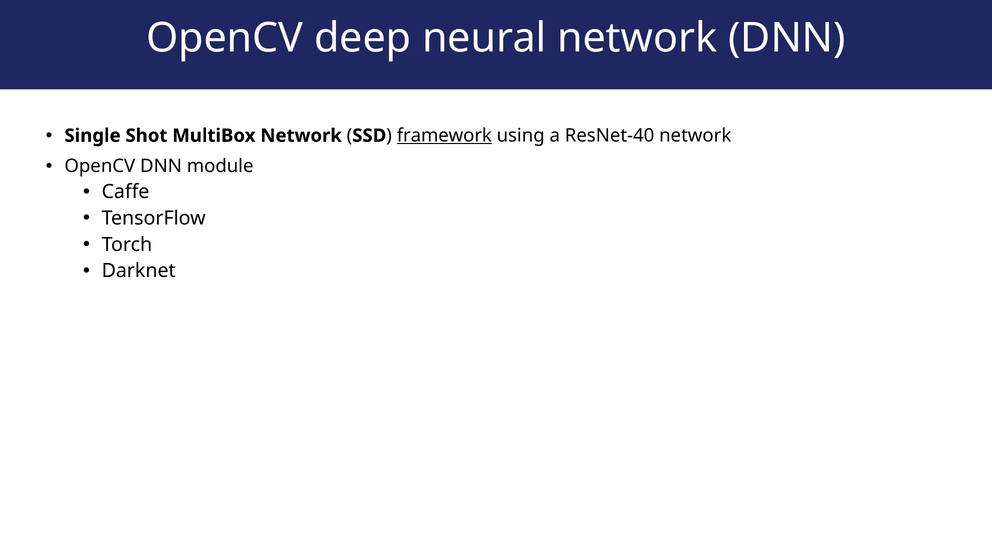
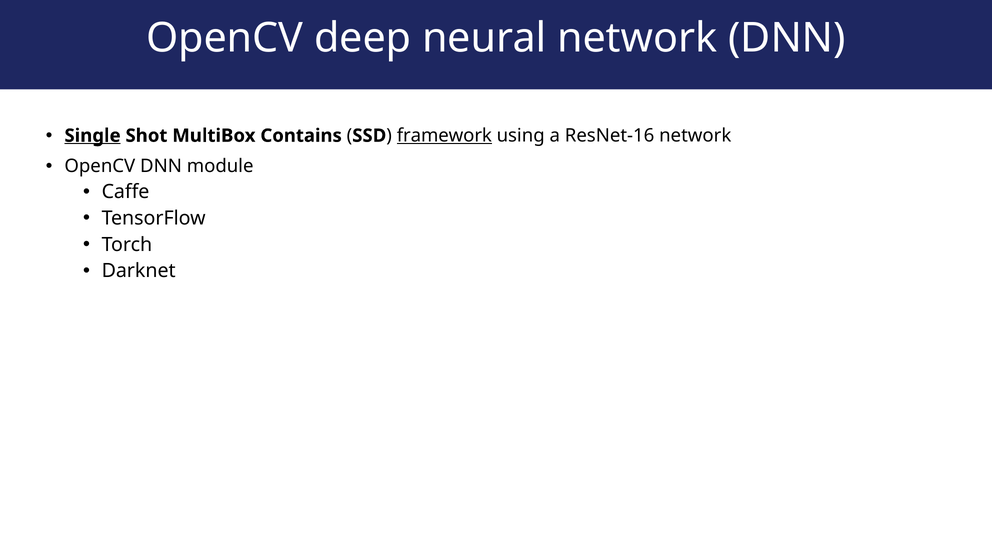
Single underline: none -> present
MultiBox Network: Network -> Contains
ResNet-40: ResNet-40 -> ResNet-16
